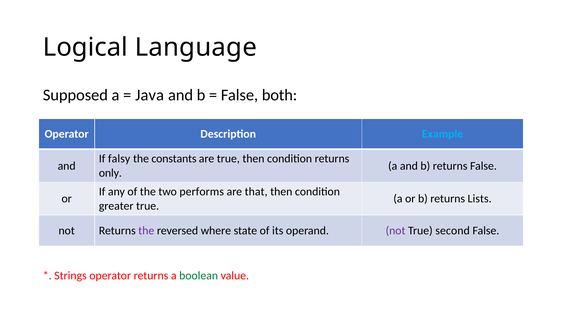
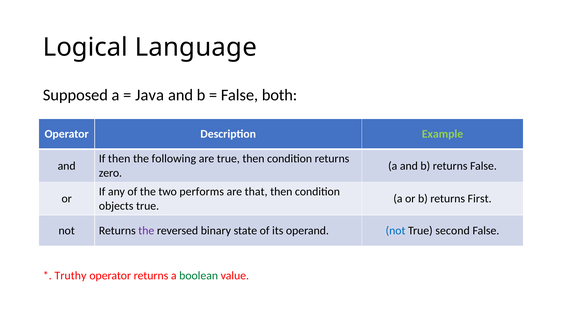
Example colour: light blue -> light green
If falsy: falsy -> then
constants: constants -> following
only: only -> zero
Lists: Lists -> First
greater: greater -> objects
where: where -> binary
not at (396, 231) colour: purple -> blue
Strings: Strings -> Truthy
